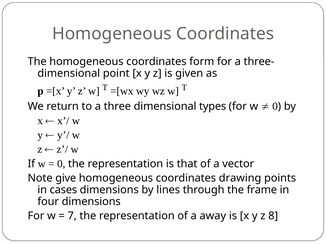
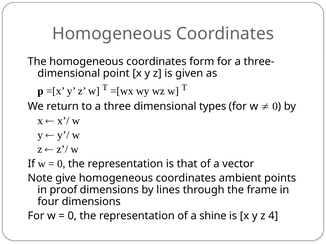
drawing: drawing -> ambient
cases: cases -> proof
7 at (72, 216): 7 -> 0
away: away -> shine
8: 8 -> 4
